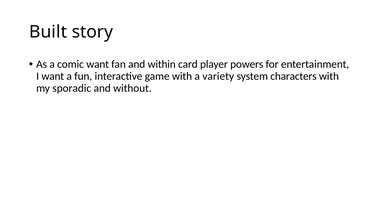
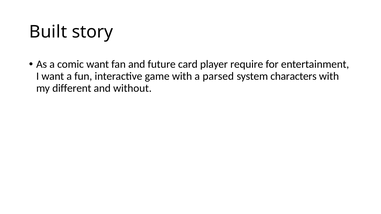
within: within -> future
powers: powers -> require
variety: variety -> parsed
sporadic: sporadic -> different
